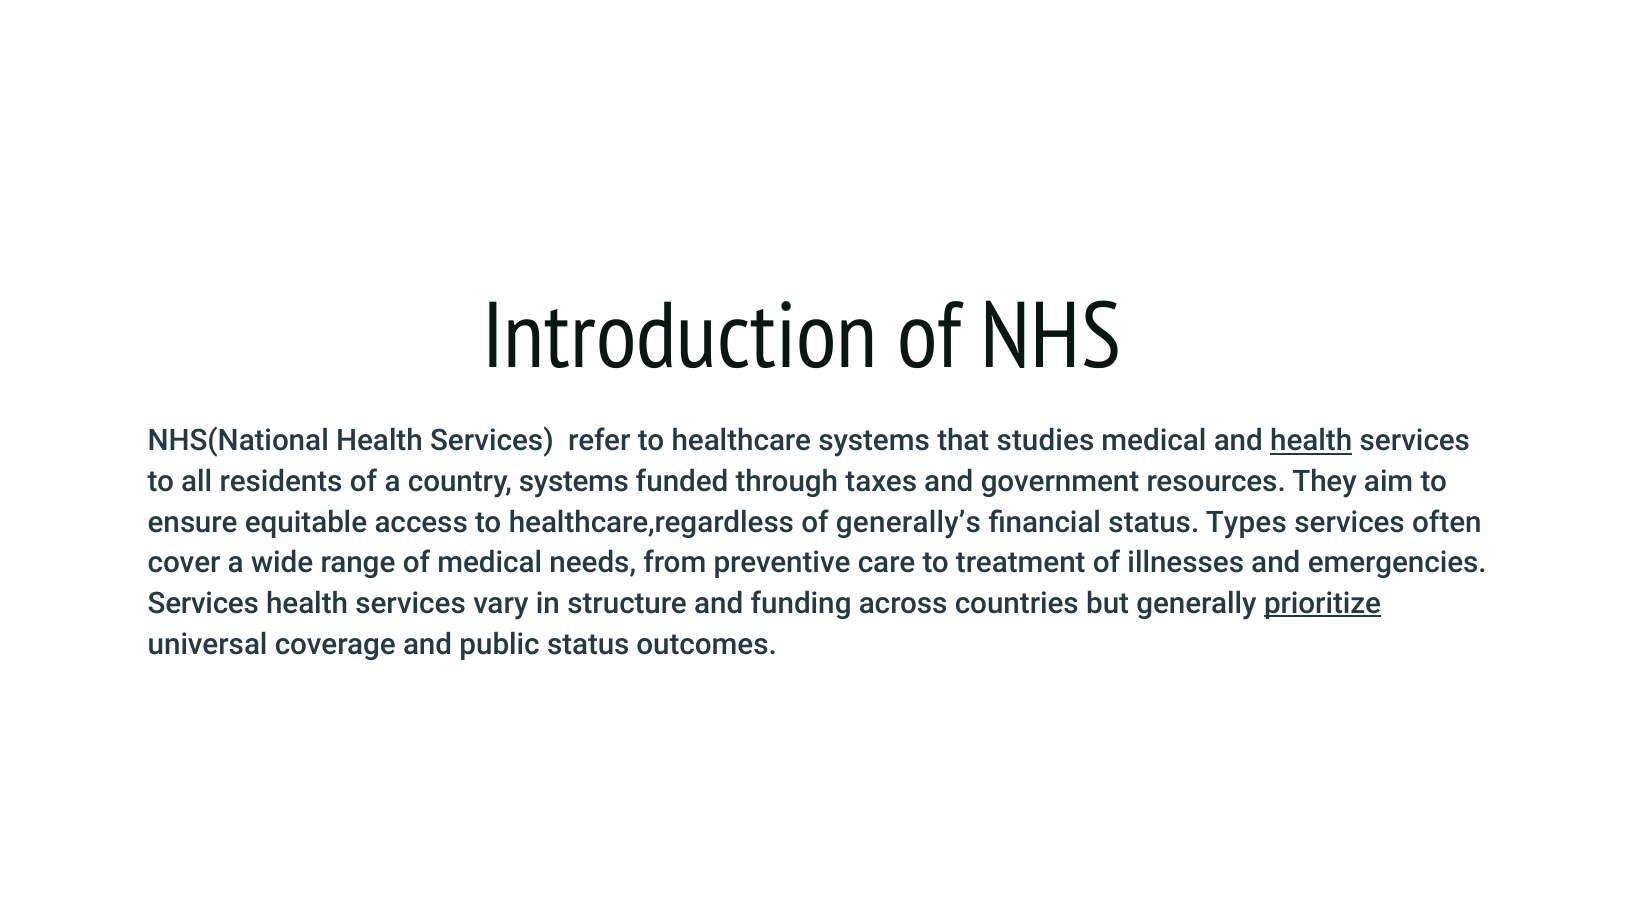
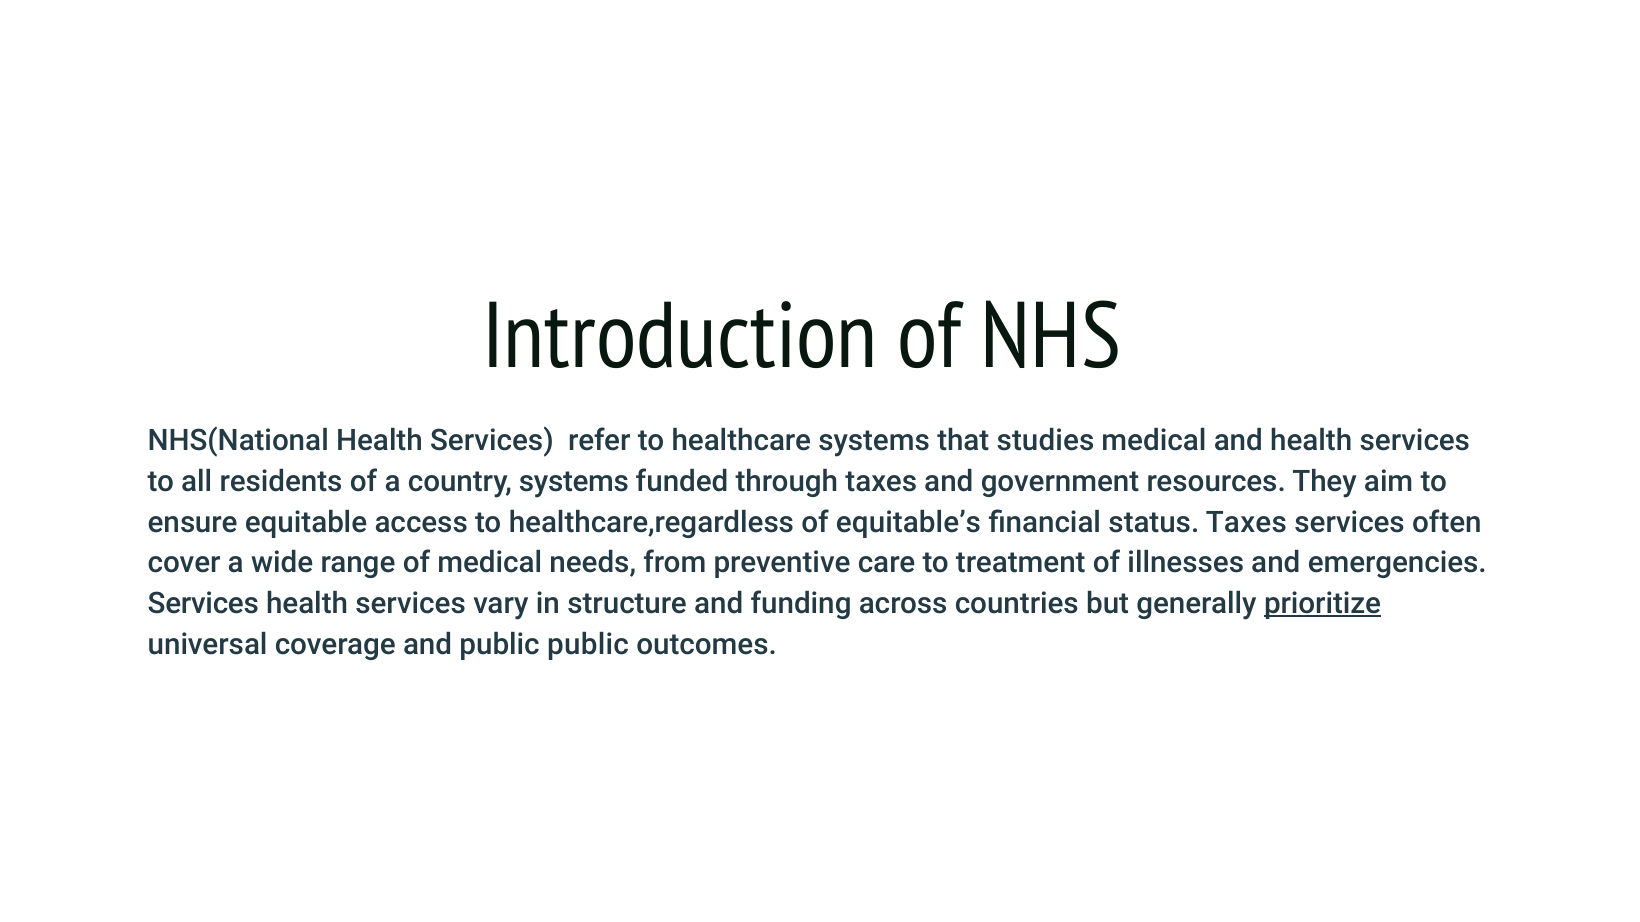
health at (1311, 441) underline: present -> none
generally’s: generally’s -> equitable’s
status Types: Types -> Taxes
public status: status -> public
